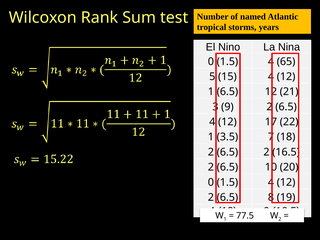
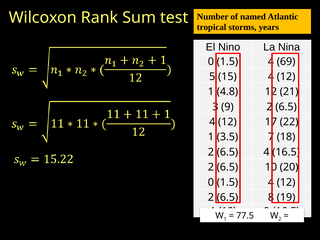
65: 65 -> 69
1 6.5: 6.5 -> 4.8
2 at (266, 152): 2 -> 4
